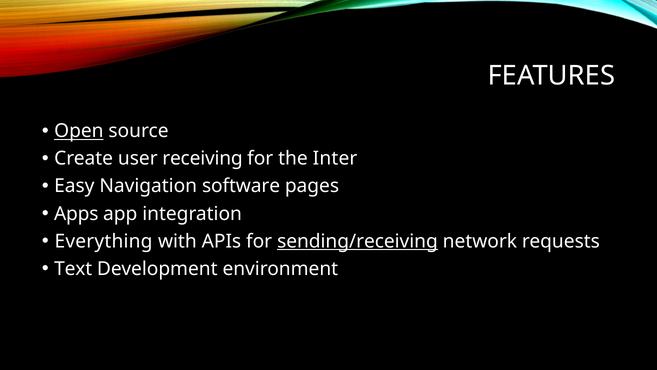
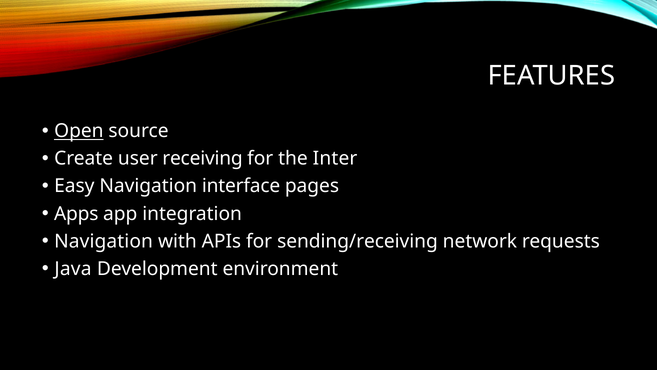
software: software -> interface
Everything at (104, 241): Everything -> Navigation
sending/receiving underline: present -> none
Text: Text -> Java
